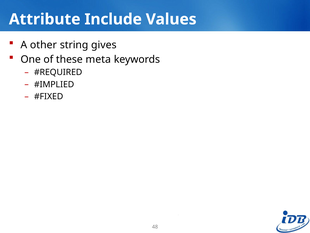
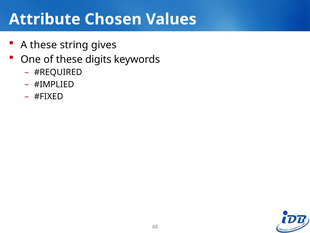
Include: Include -> Chosen
A other: other -> these
meta: meta -> digits
